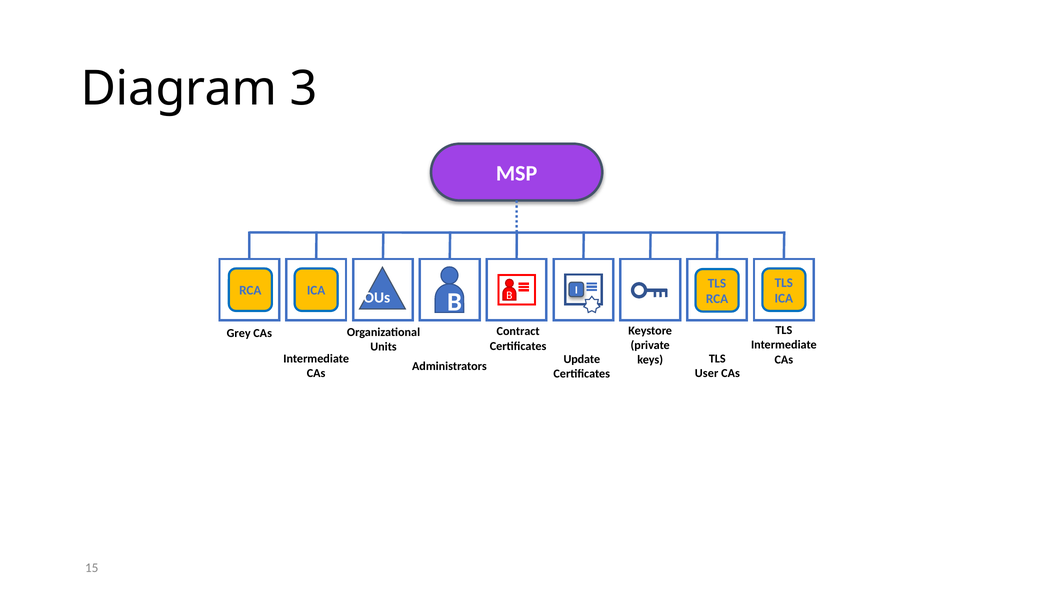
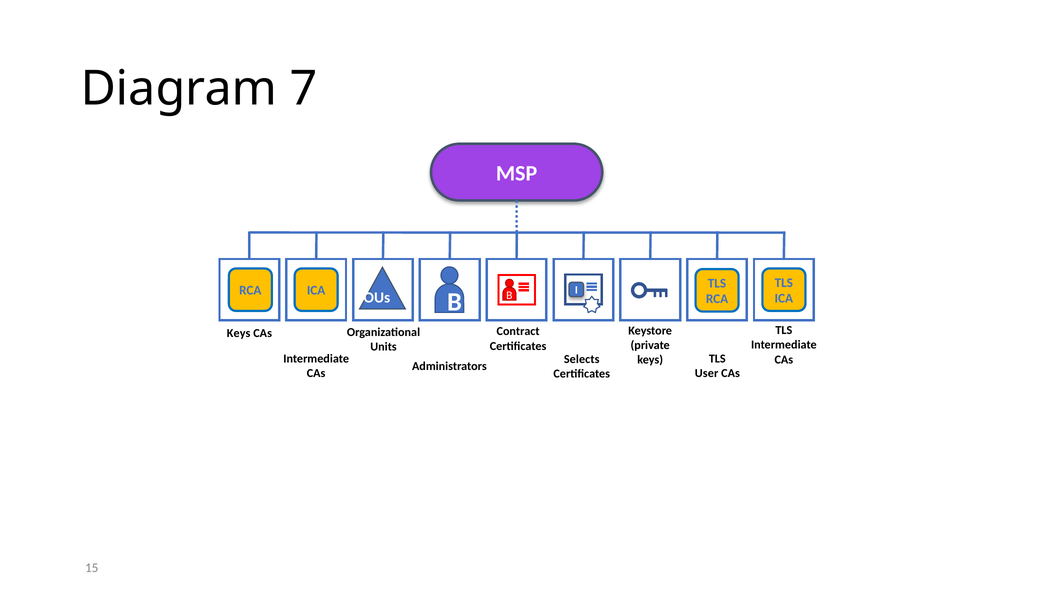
3: 3 -> 7
Grey at (239, 333): Grey -> Keys
Update: Update -> Selects
